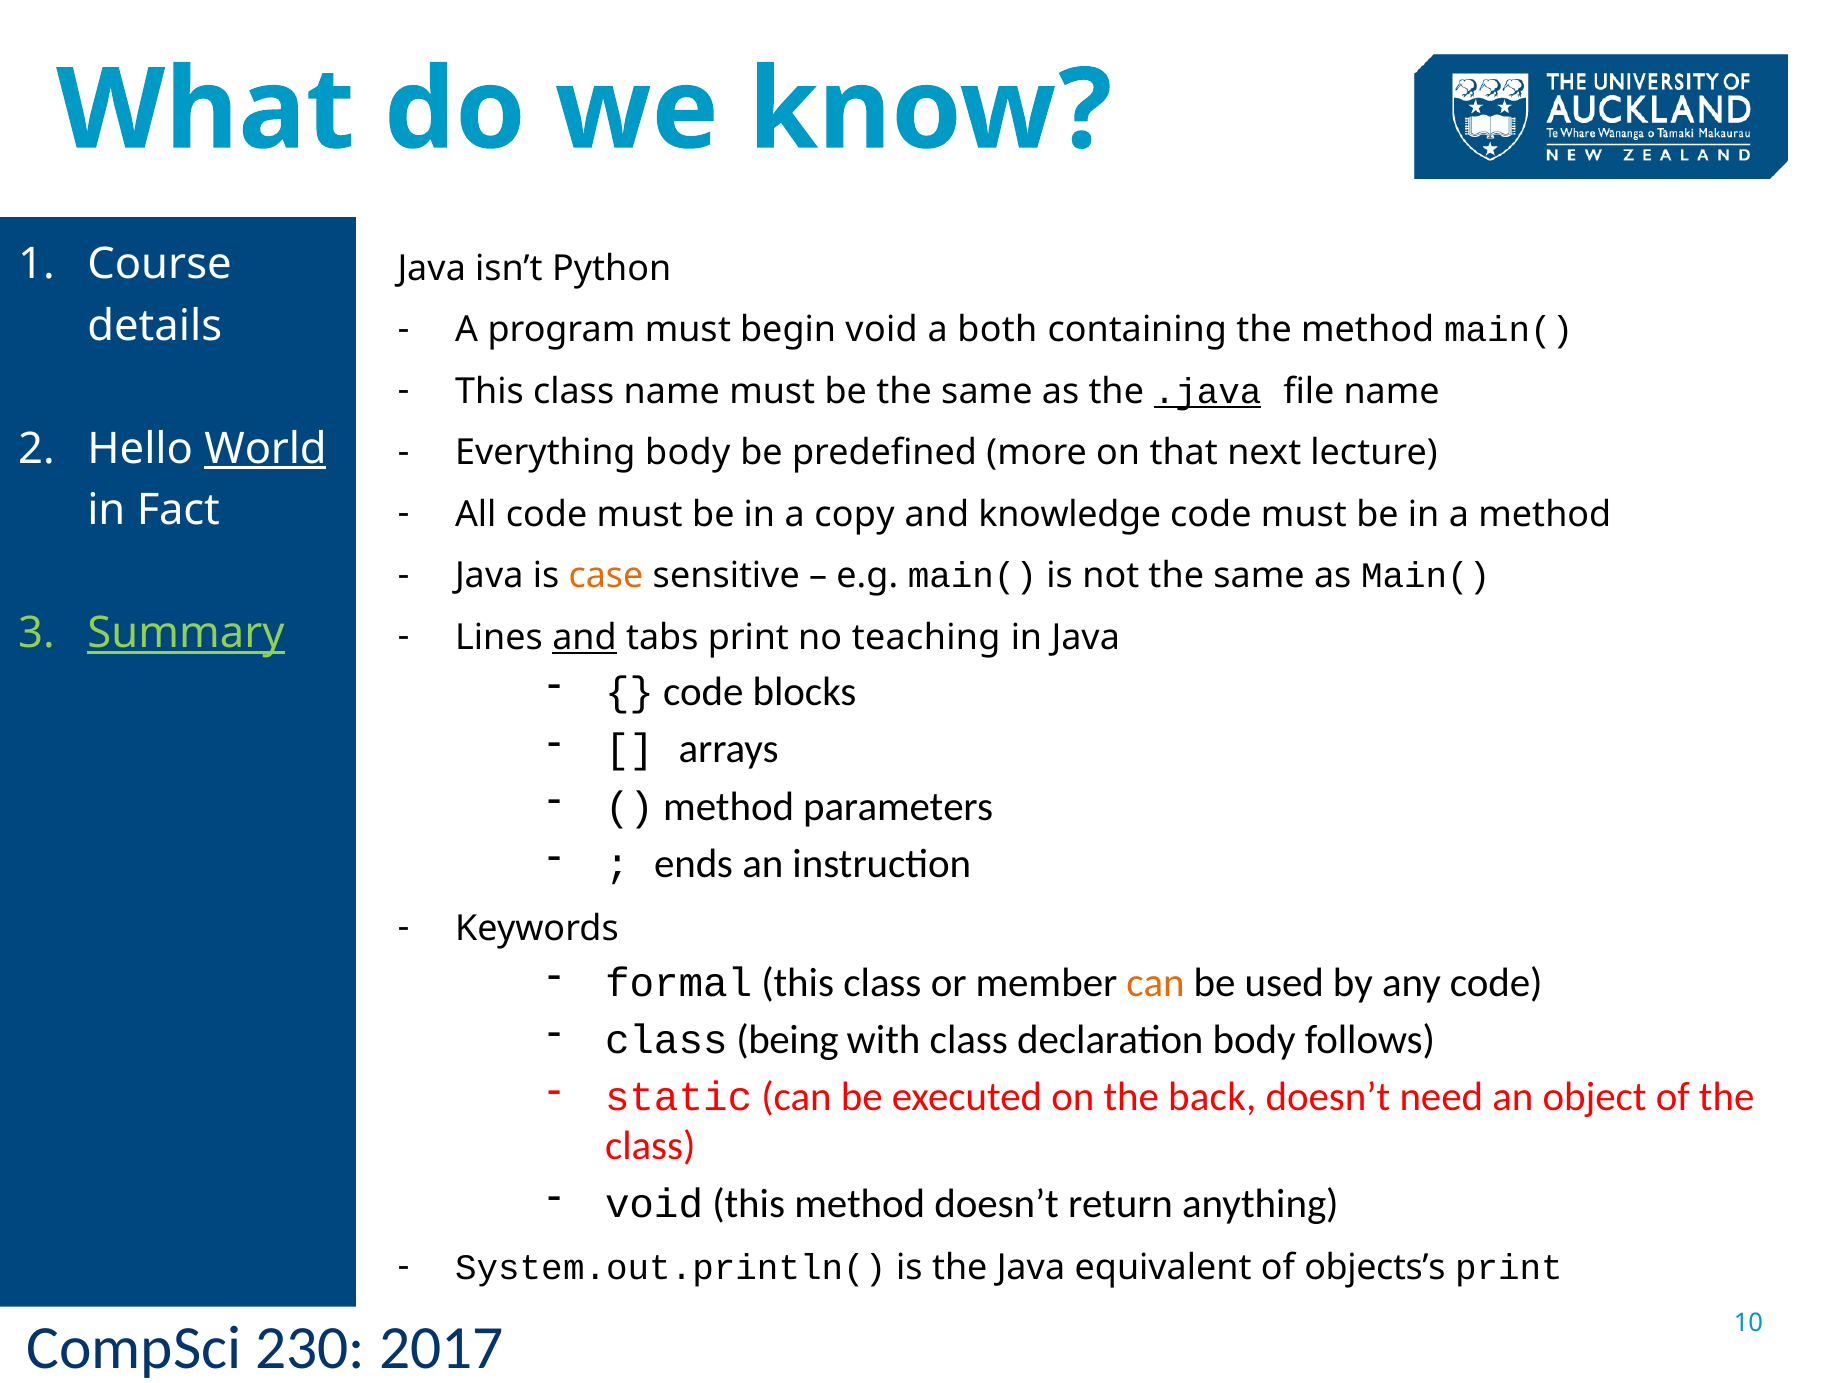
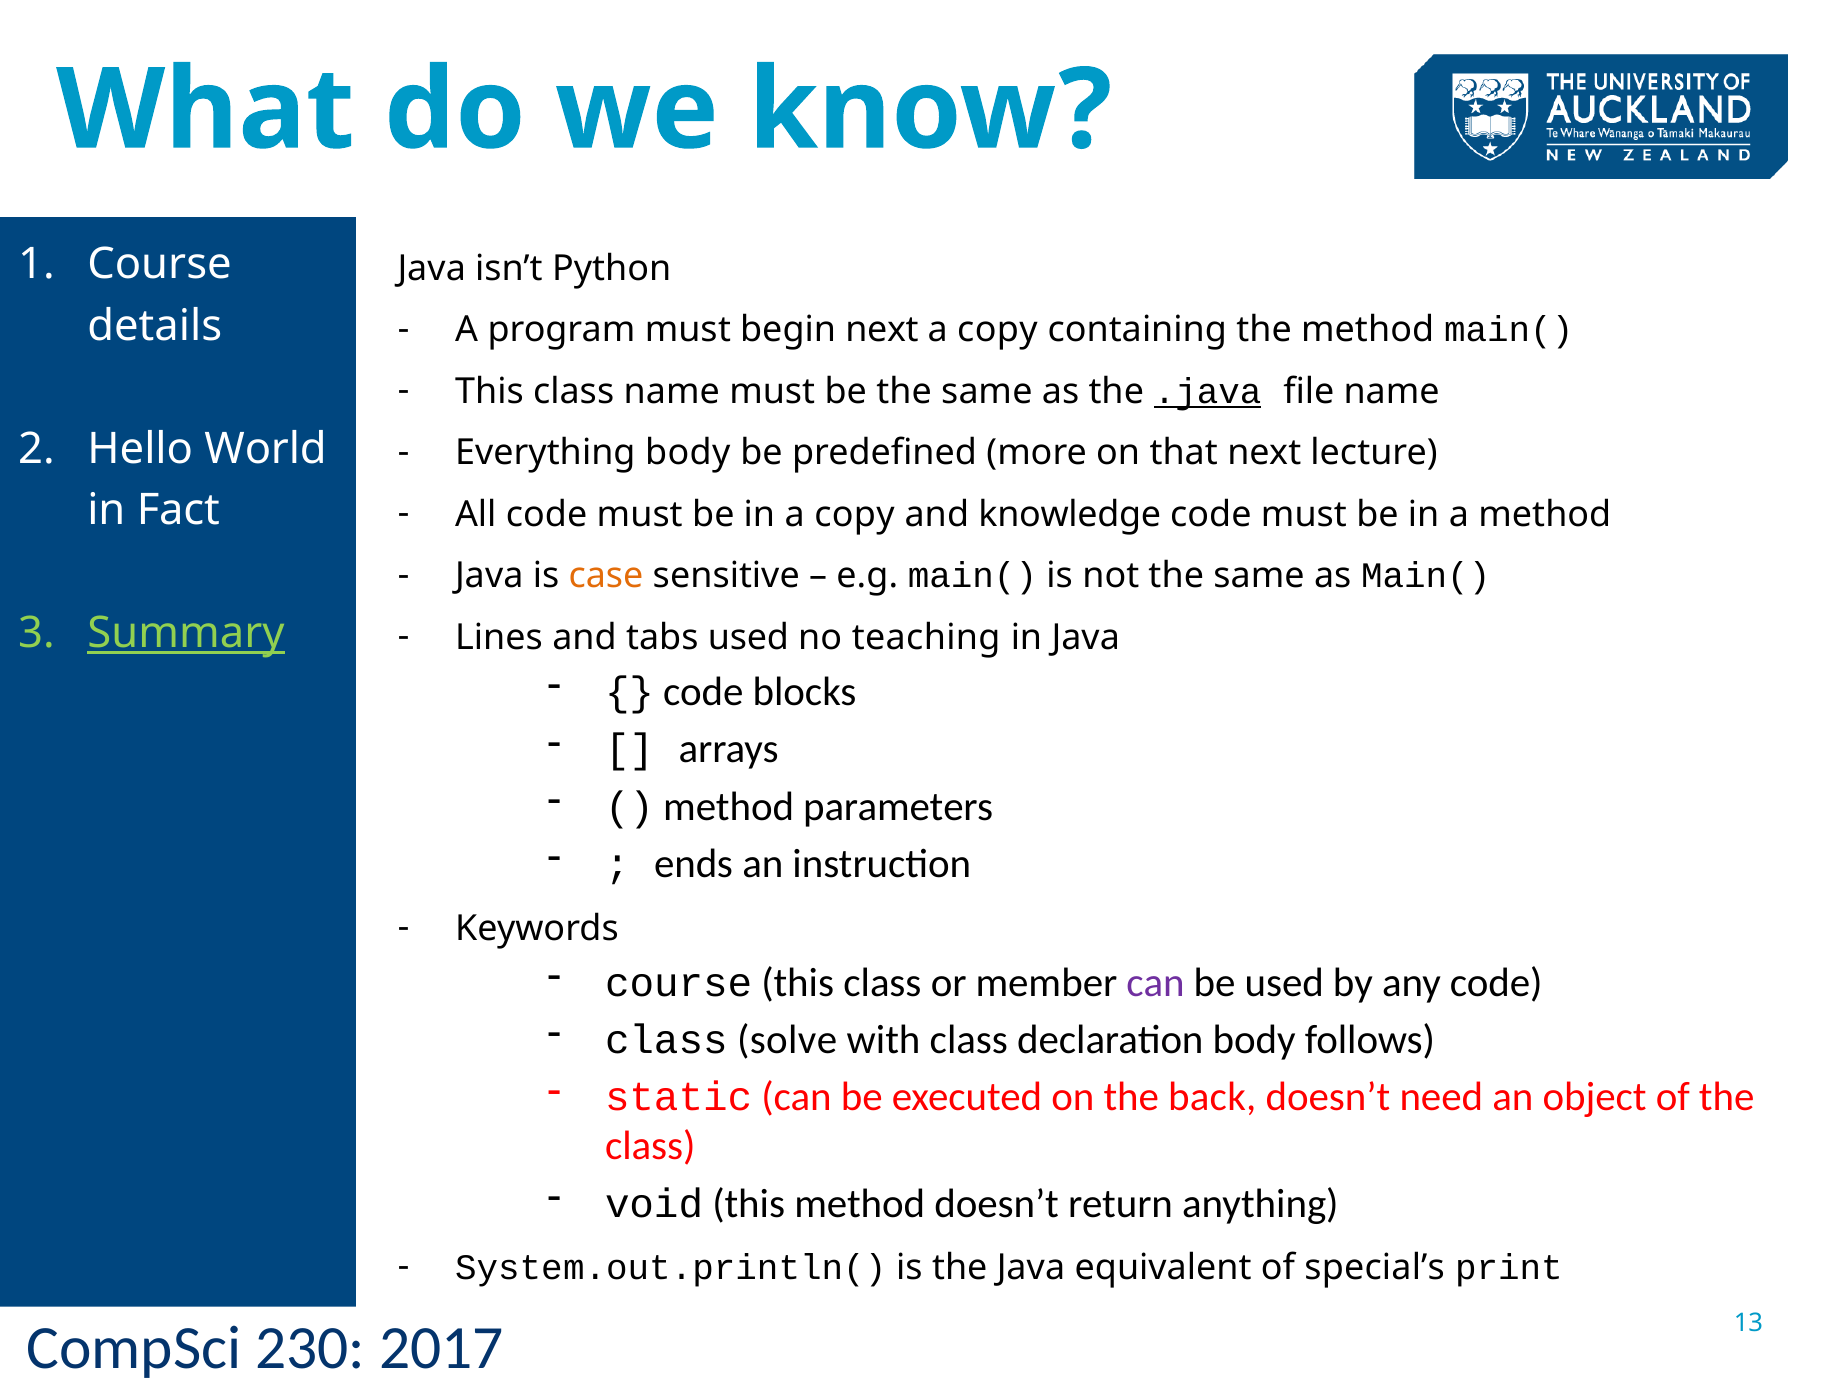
begin void: void -> next
both at (997, 330): both -> copy
World underline: present -> none
and at (585, 638) underline: present -> none
tabs print: print -> used
formal at (679, 983): formal -> course
can at (1155, 983) colour: orange -> purple
being: being -> solve
objects’s: objects’s -> special’s
10: 10 -> 13
